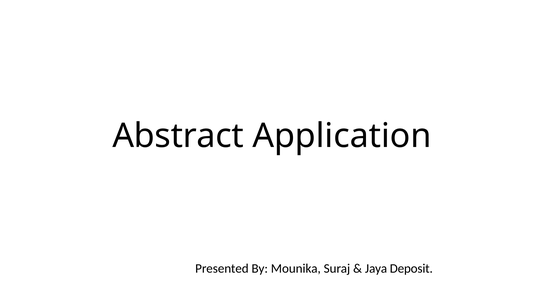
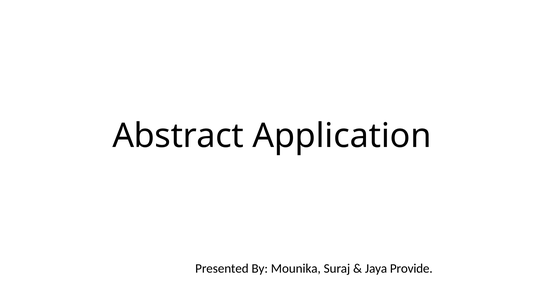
Deposit: Deposit -> Provide
